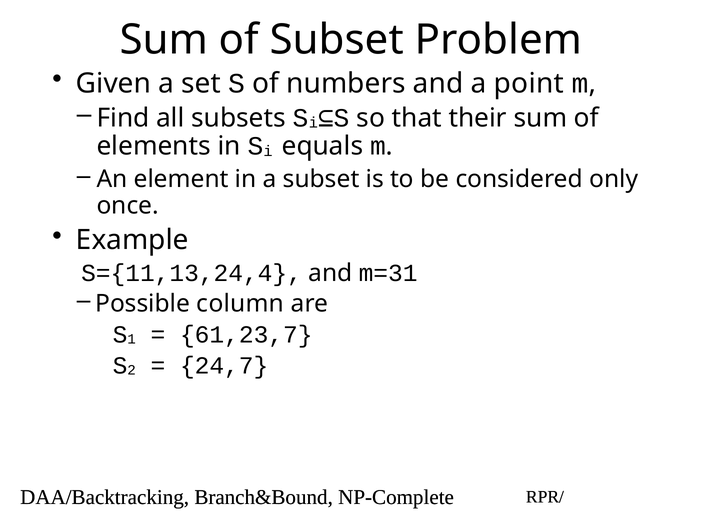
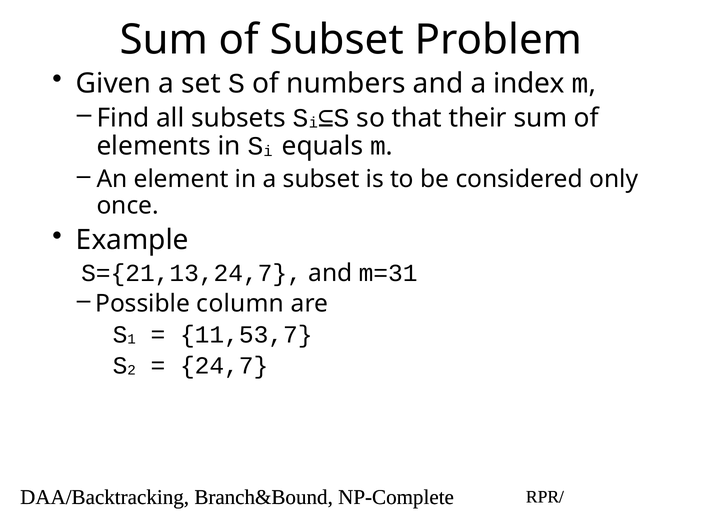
point: point -> index
S={11,13,24,4: S={11,13,24,4 -> S={21,13,24,7
61,23,7: 61,23,7 -> 11,53,7
